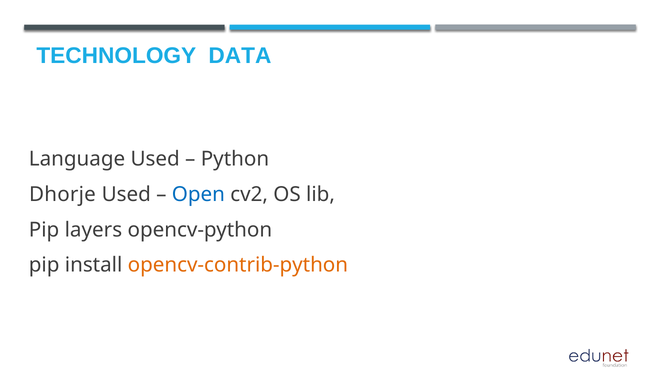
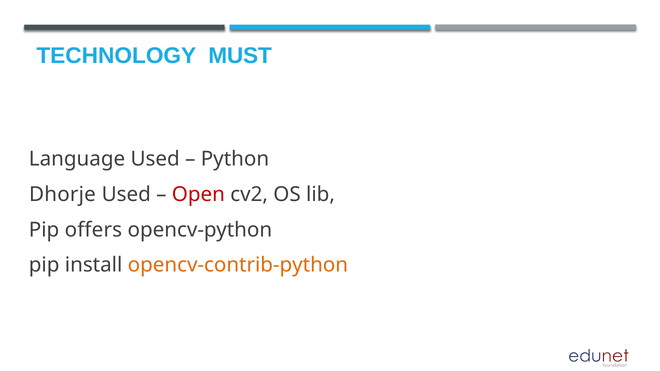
DATA: DATA -> MUST
Open colour: blue -> red
layers: layers -> offers
